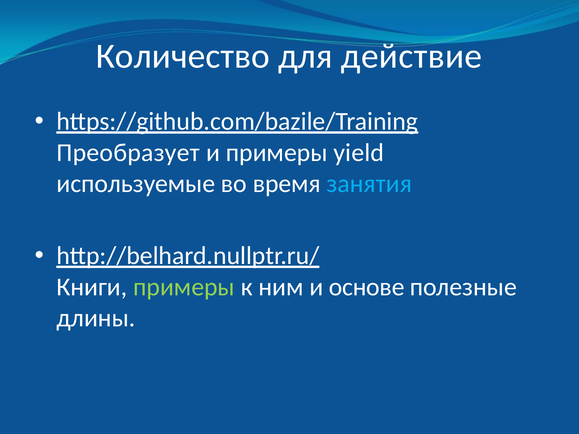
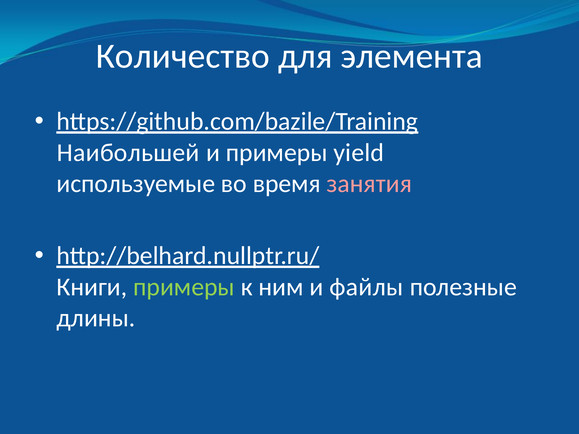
действие: действие -> элемента
Преобразует: Преобразует -> Наибольшей
занятия colour: light blue -> pink
основе: основе -> файлы
